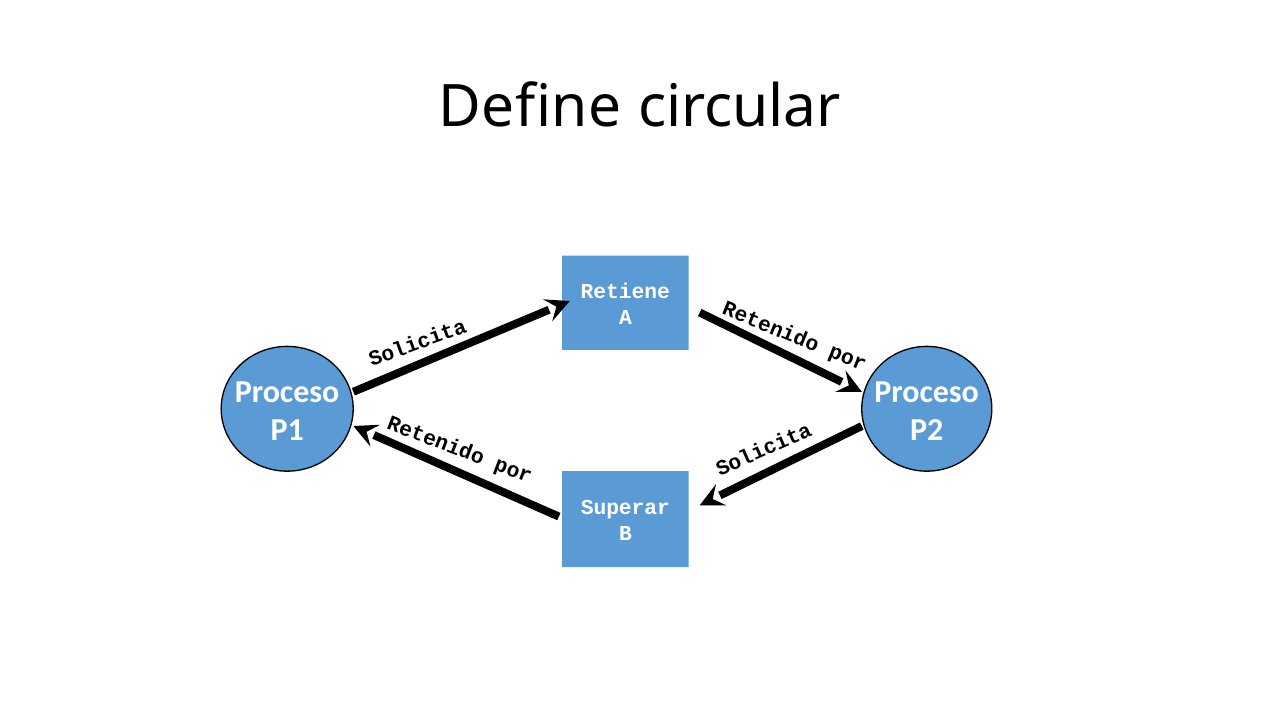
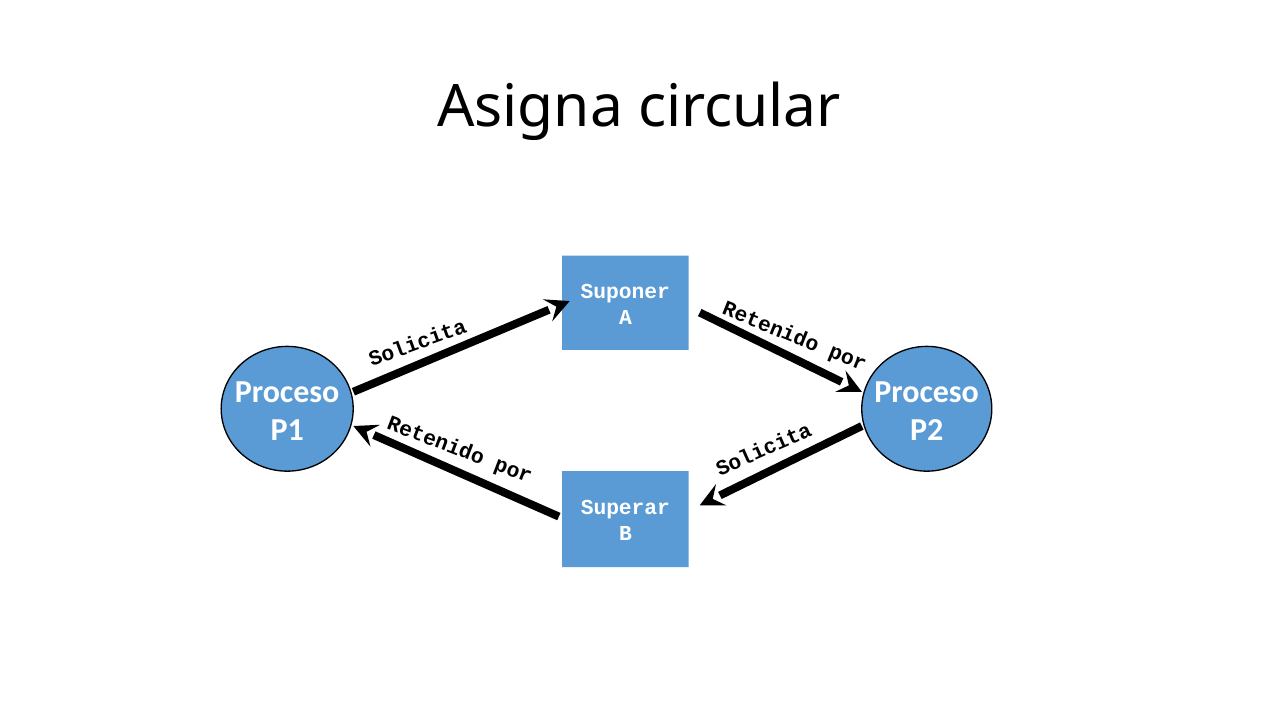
Define: Define -> Asigna
Retiene: Retiene -> Suponer
